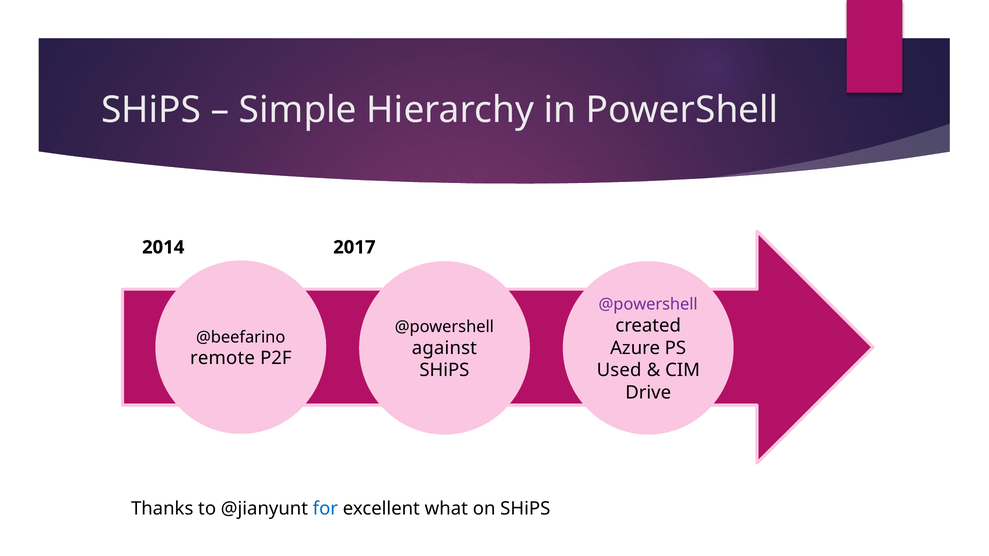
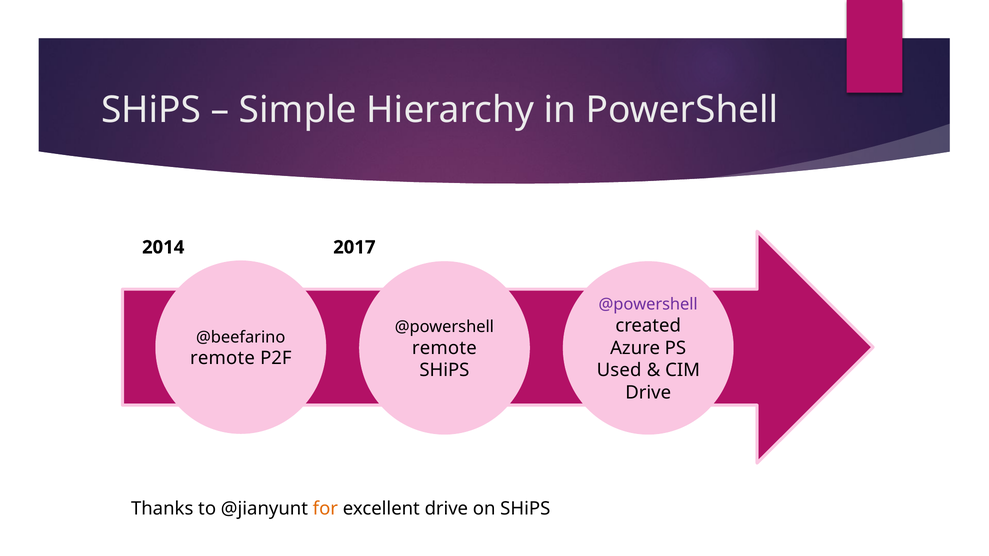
against at (444, 348): against -> remote
for colour: blue -> orange
excellent what: what -> drive
